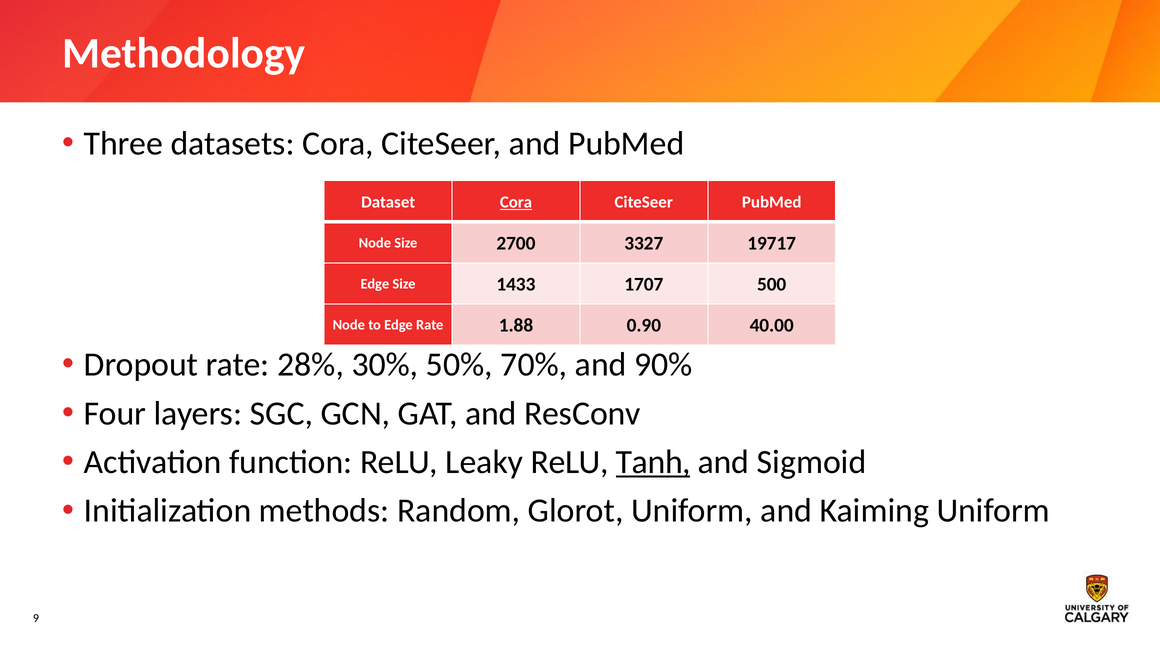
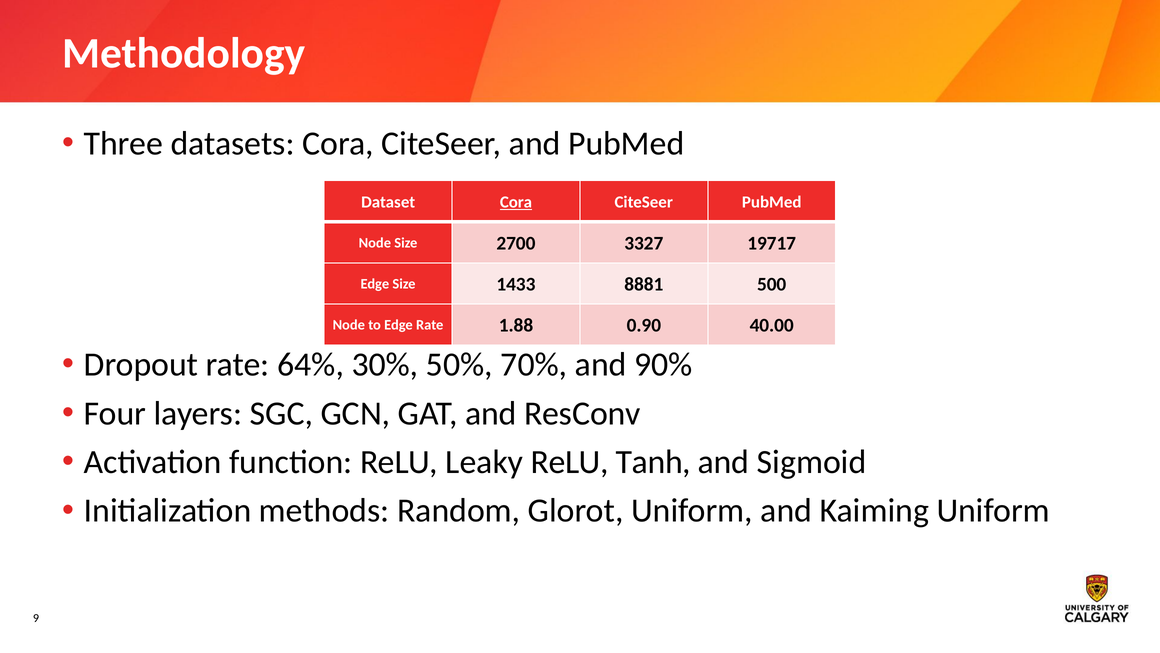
1707: 1707 -> 8881
28%: 28% -> 64%
Tanh underline: present -> none
